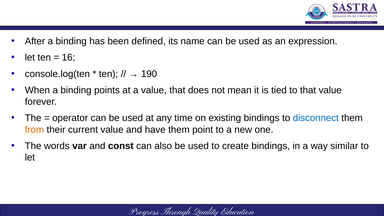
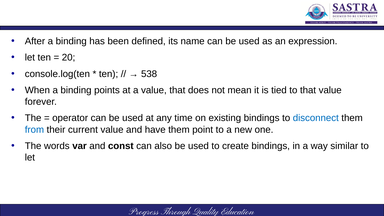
16: 16 -> 20
190: 190 -> 538
from colour: orange -> blue
